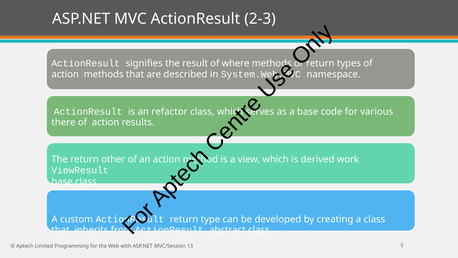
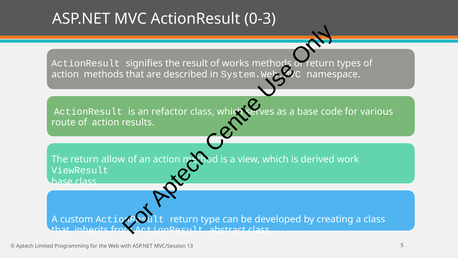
2-3: 2-3 -> 0-3
where: where -> works
there: there -> route
other: other -> allow
